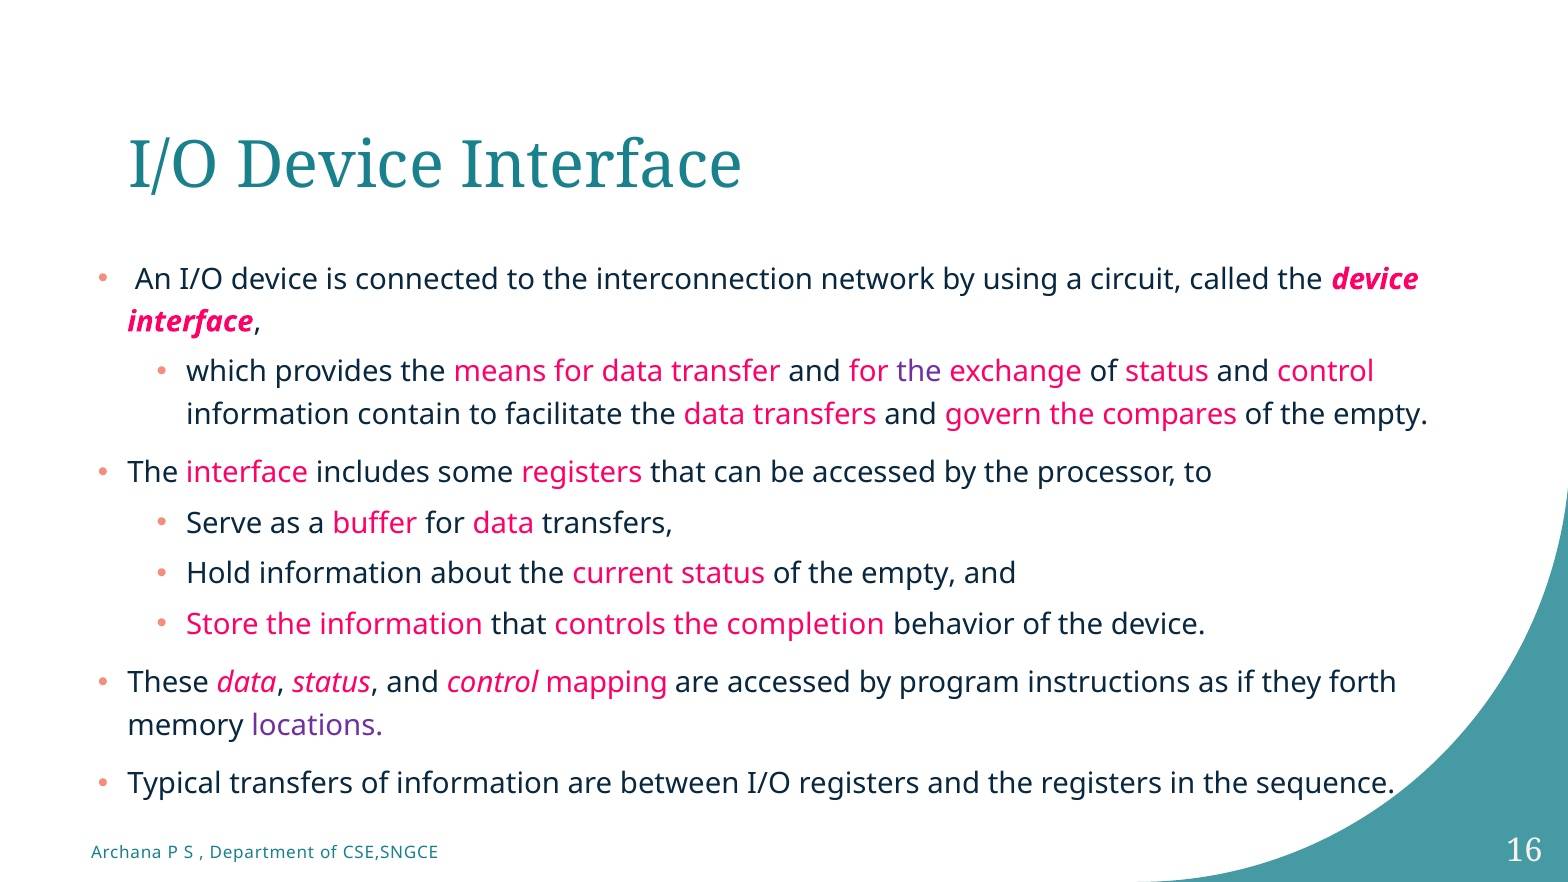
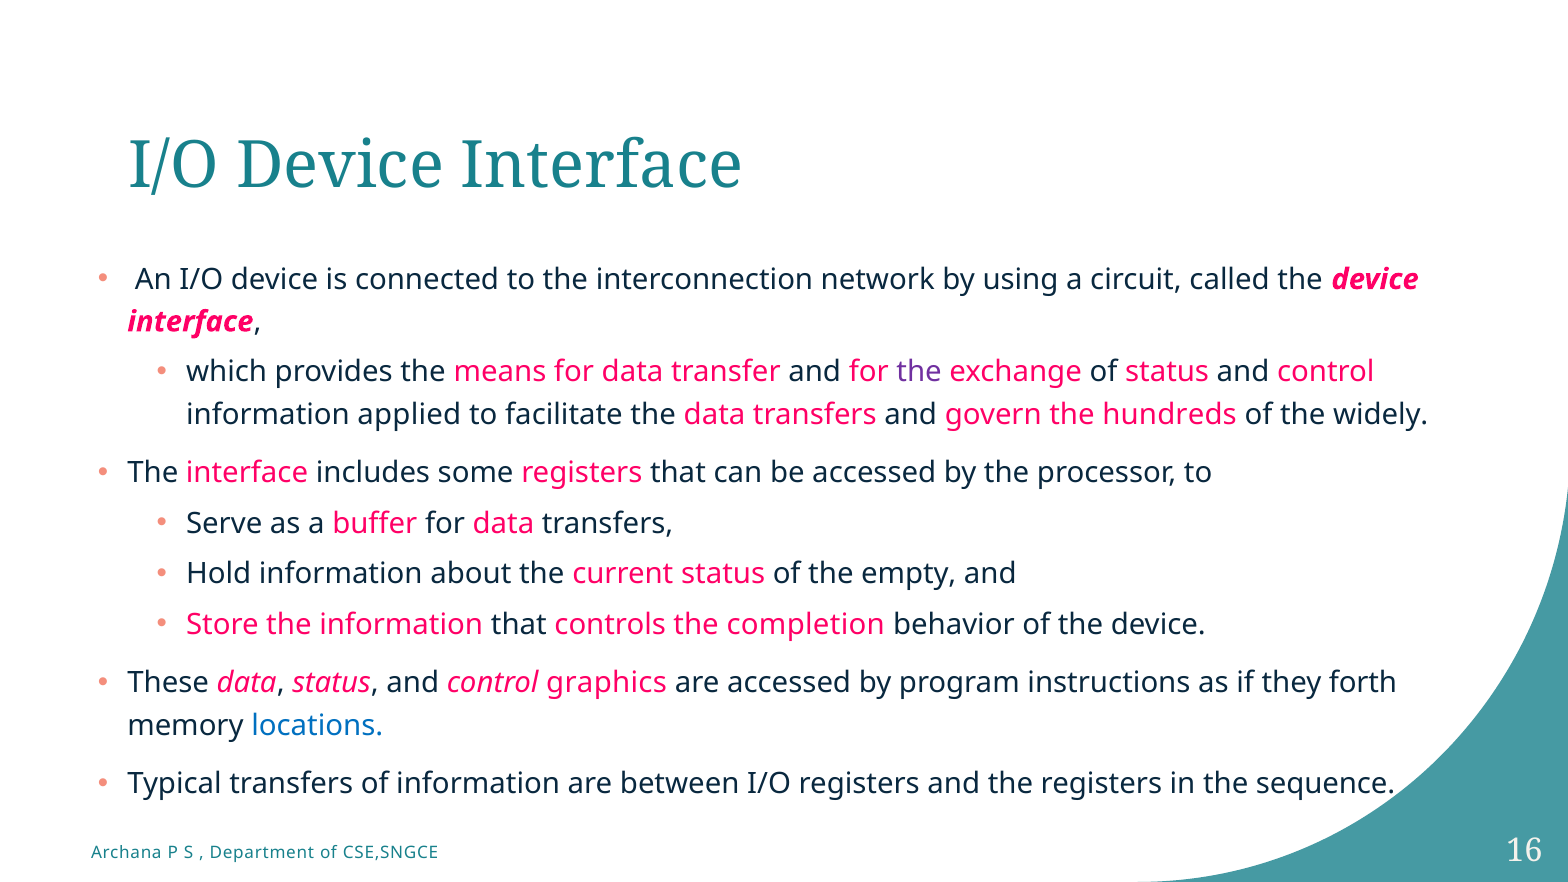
contain: contain -> applied
compares: compares -> hundreds
empty at (1381, 414): empty -> widely
mapping: mapping -> graphics
locations colour: purple -> blue
